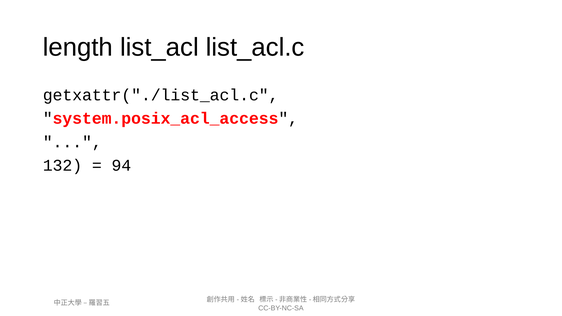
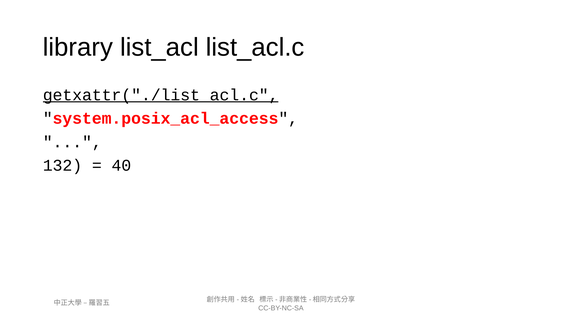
length: length -> library
getxattr("./list_acl.c underline: none -> present
94: 94 -> 40
